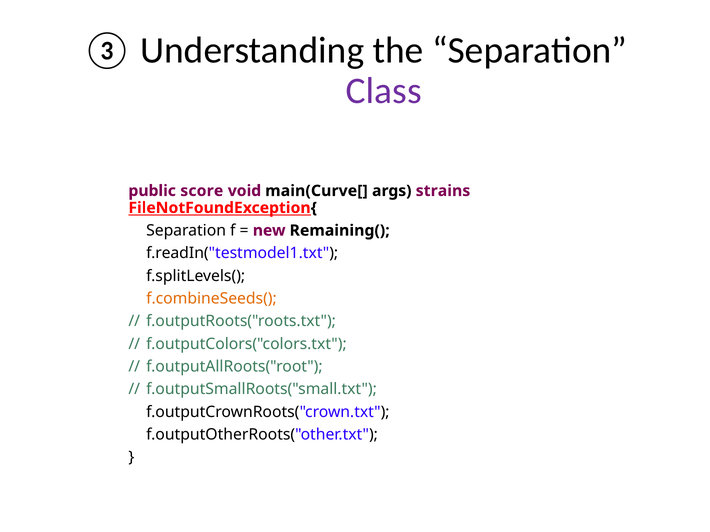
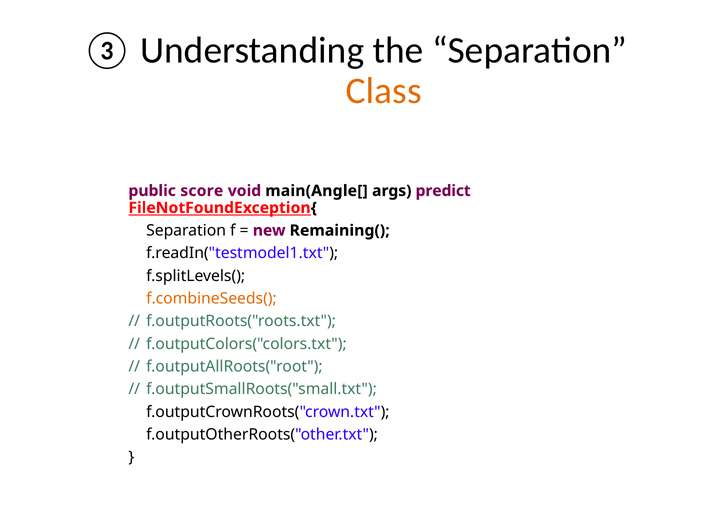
Class colour: purple -> orange
main(Curve[: main(Curve[ -> main(Angle[
strains: strains -> predict
